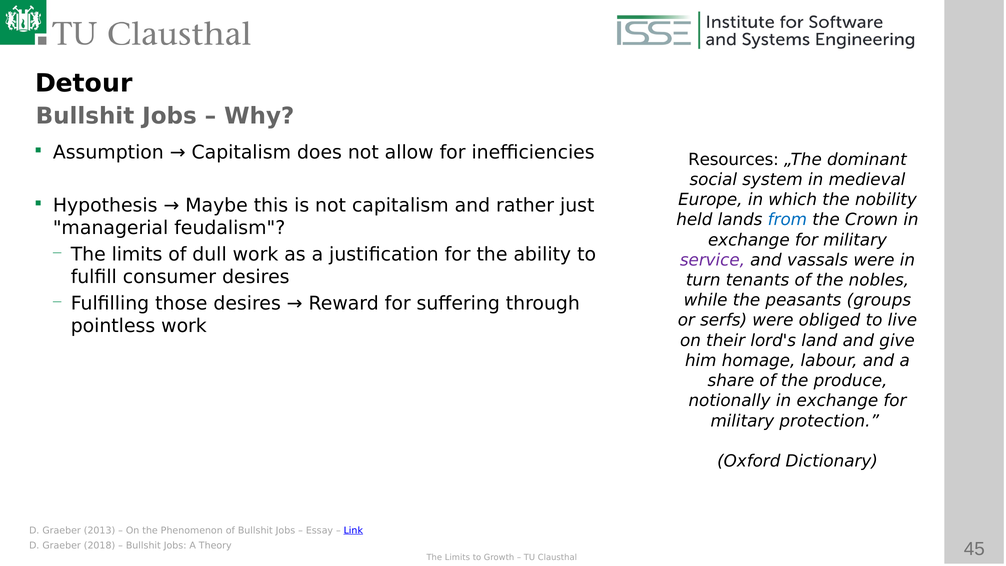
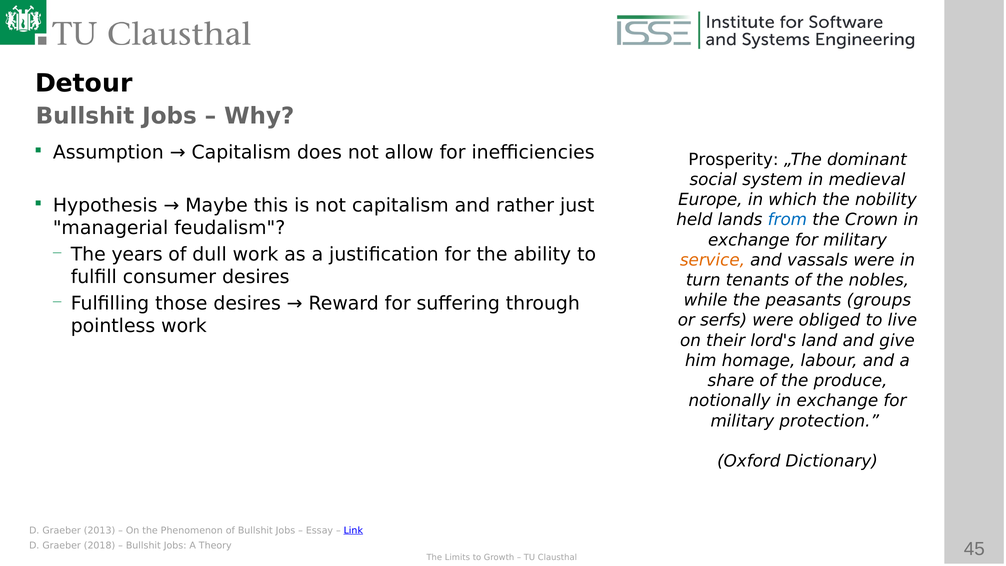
Resources: Resources -> Prosperity
limits at (137, 254): limits -> years
service colour: purple -> orange
